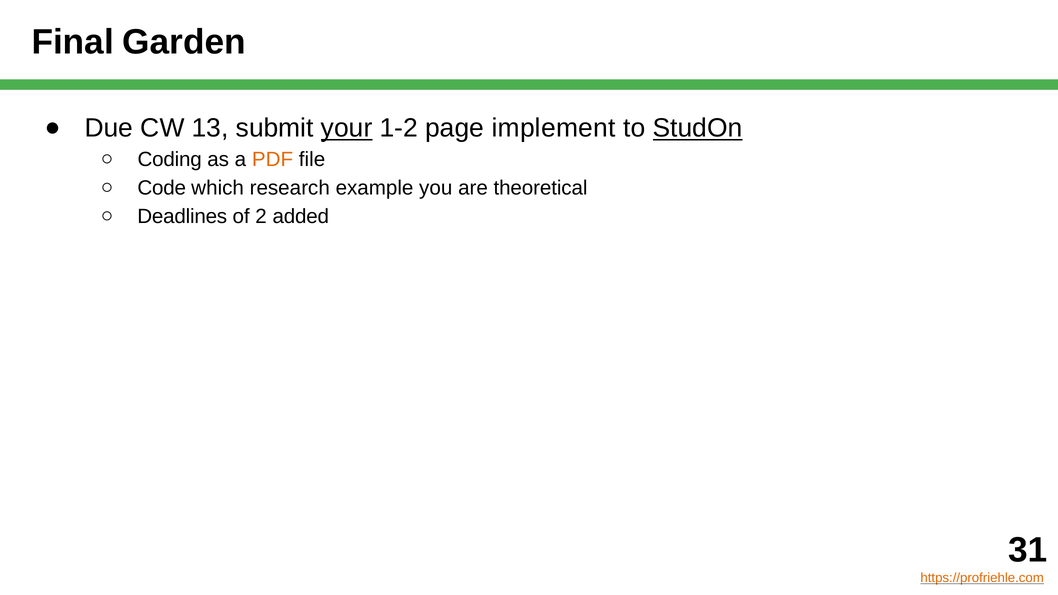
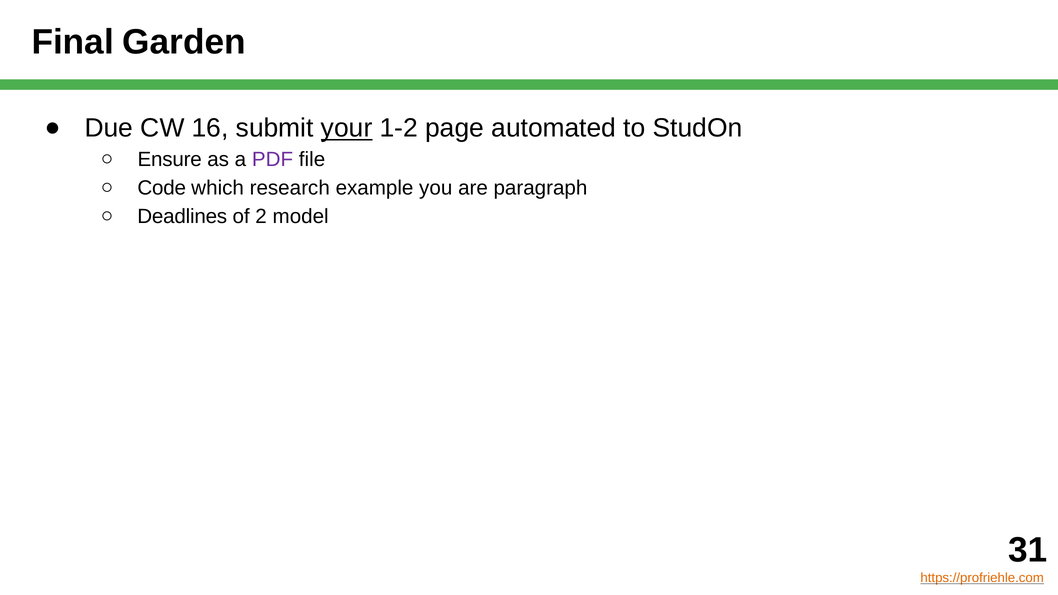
13: 13 -> 16
implement: implement -> automated
StudOn underline: present -> none
Coding: Coding -> Ensure
PDF colour: orange -> purple
theoretical: theoretical -> paragraph
added: added -> model
